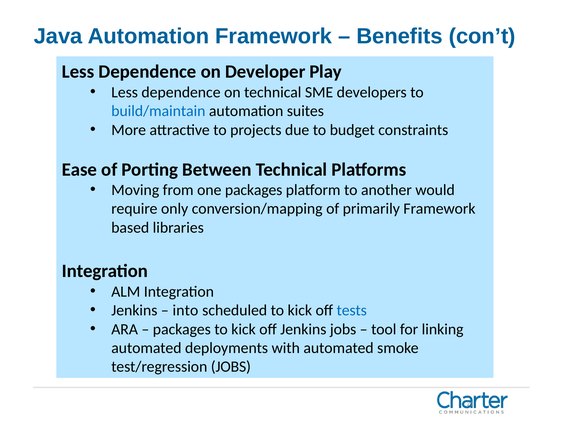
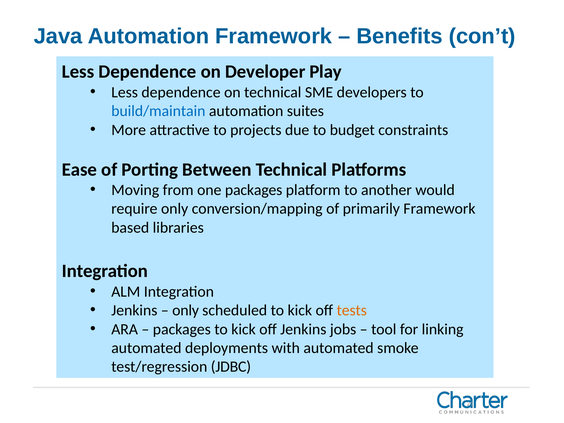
into at (185, 310): into -> only
tests colour: blue -> orange
test/regression JOBS: JOBS -> JDBC
